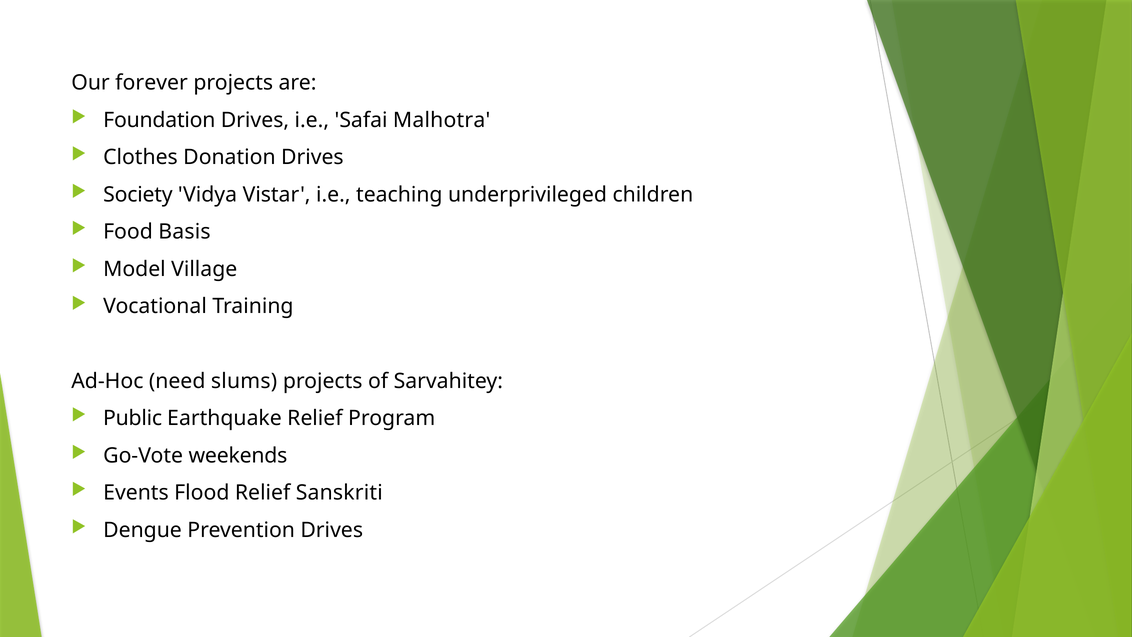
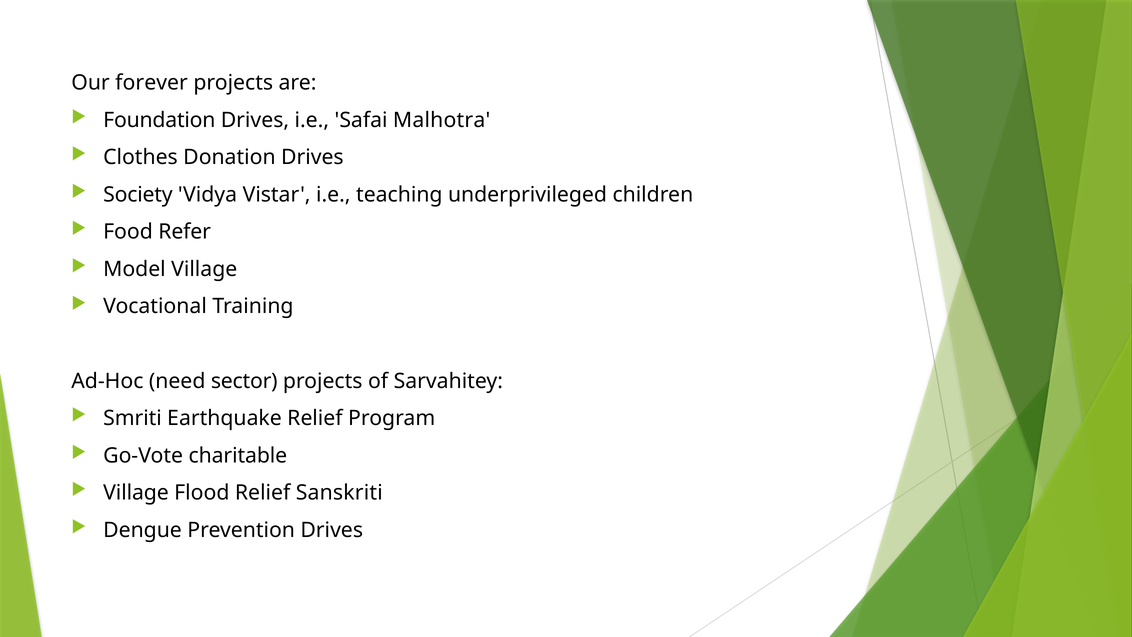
Basis: Basis -> Refer
slums: slums -> sector
Public: Public -> Smriti
weekends: weekends -> charitable
Events at (136, 493): Events -> Village
